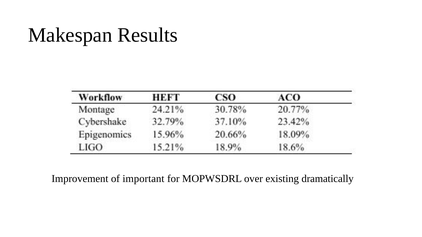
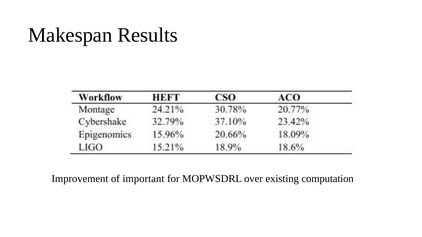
dramatically: dramatically -> computation
